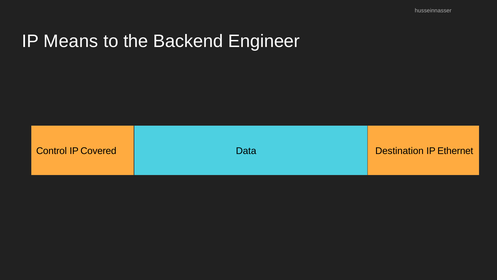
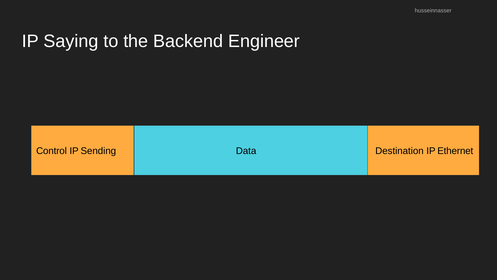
Means: Means -> Saying
Covered: Covered -> Sending
